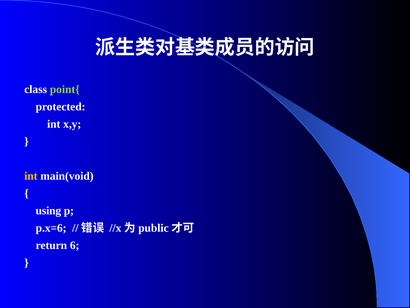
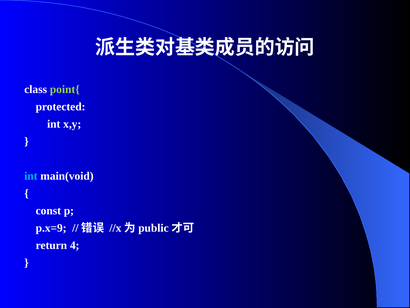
int at (31, 176) colour: yellow -> light blue
using: using -> const
p.x=6: p.x=6 -> p.x=9
6: 6 -> 4
